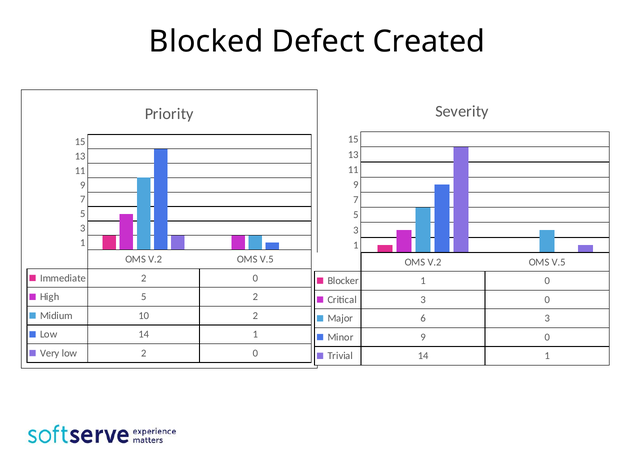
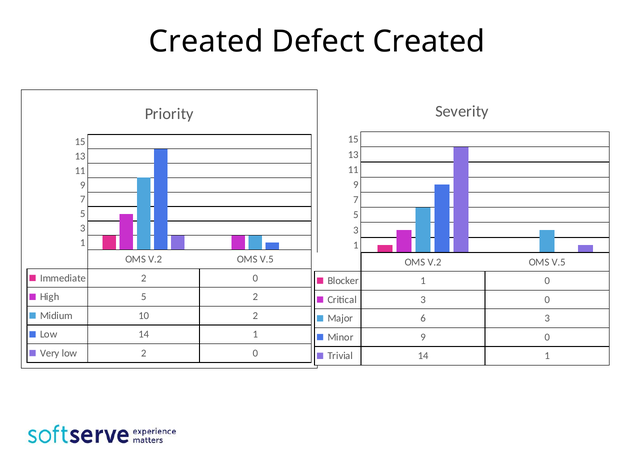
Blocked at (206, 42): Blocked -> Created
